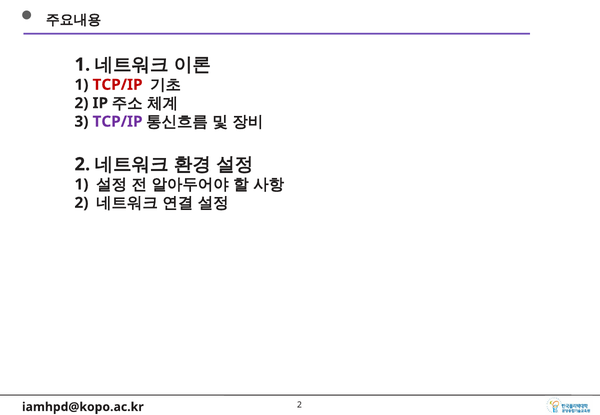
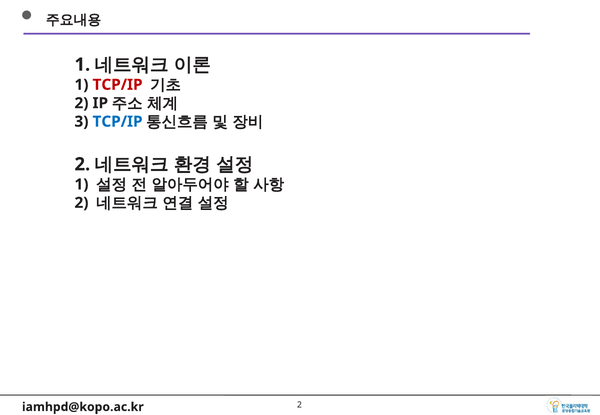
TCP/IP at (118, 122) colour: purple -> blue
